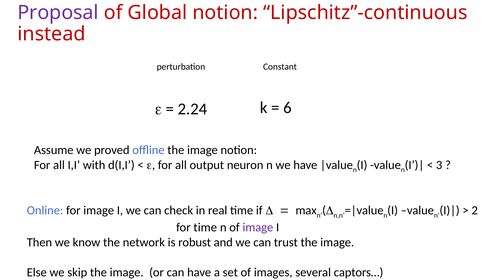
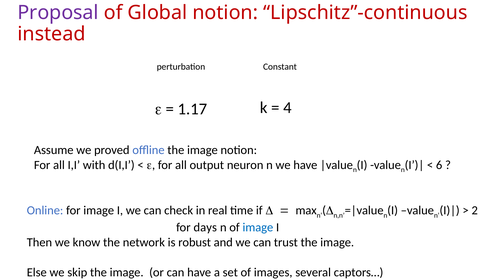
6: 6 -> 4
2.24: 2.24 -> 1.17
3: 3 -> 6
for time: time -> days
image at (258, 228) colour: purple -> blue
